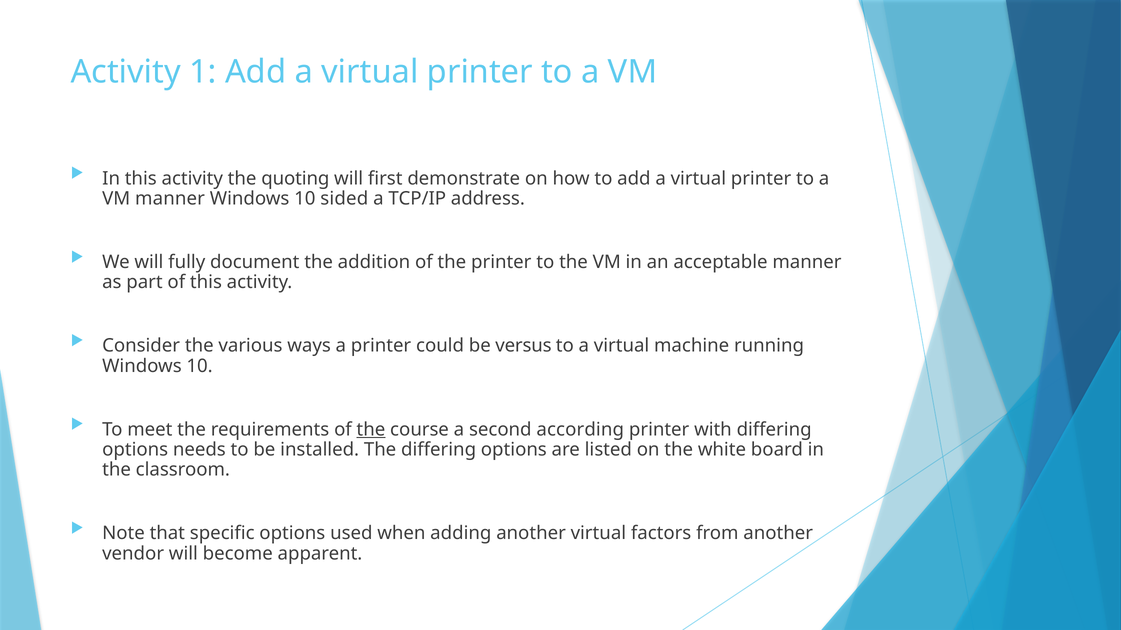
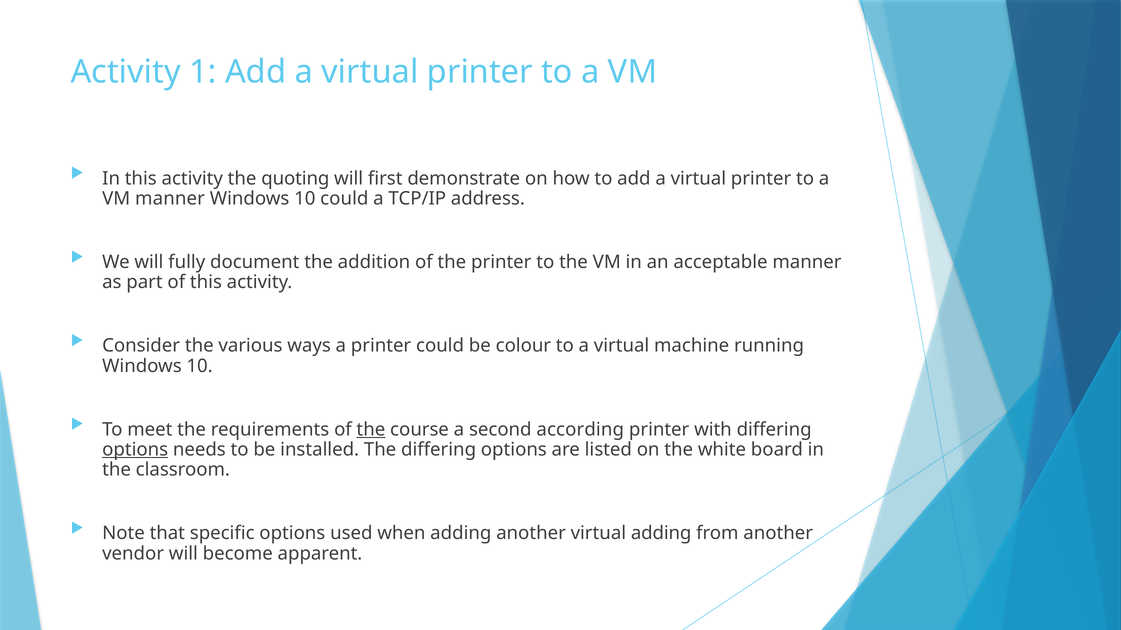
10 sided: sided -> could
versus: versus -> colour
options at (135, 450) underline: none -> present
virtual factors: factors -> adding
